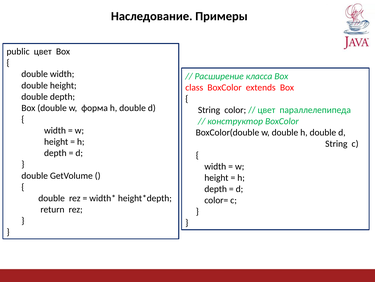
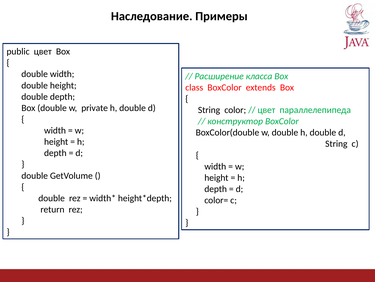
форма: форма -> private
